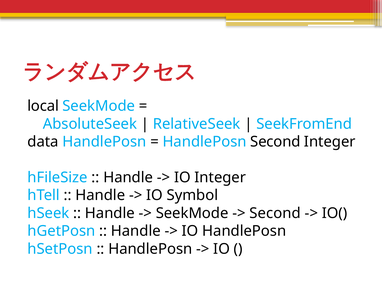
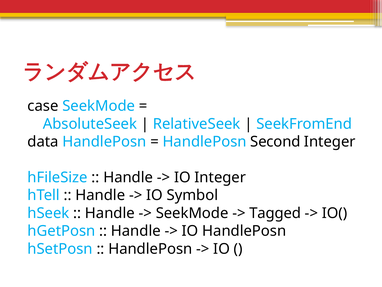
local: local -> case
Second at (275, 213): Second -> Tagged
